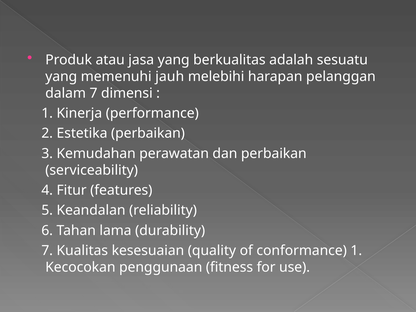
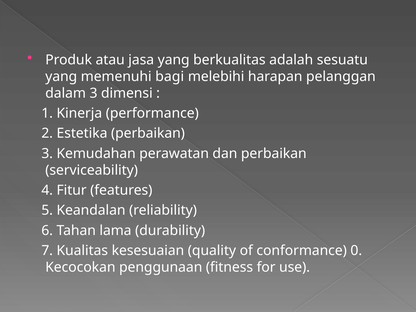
jauh: jauh -> bagi
dalam 7: 7 -> 3
conformance 1: 1 -> 0
